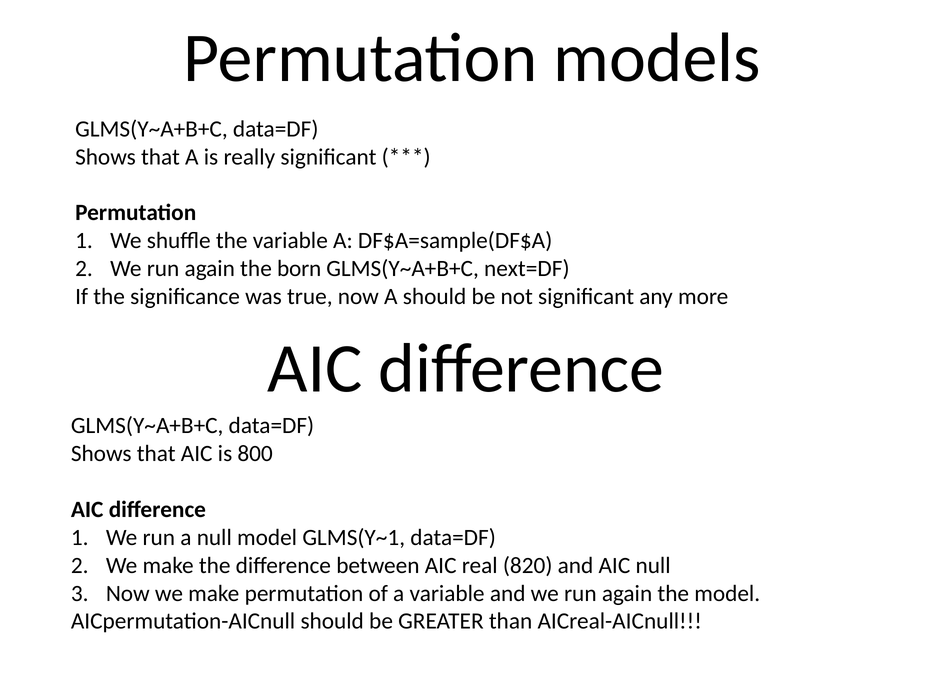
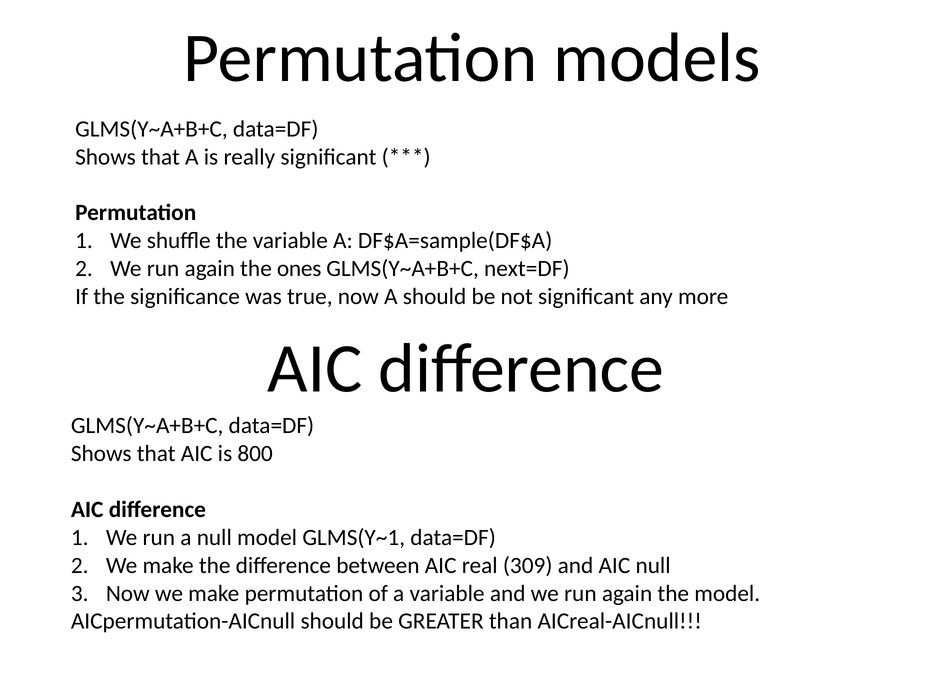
born: born -> ones
820: 820 -> 309
